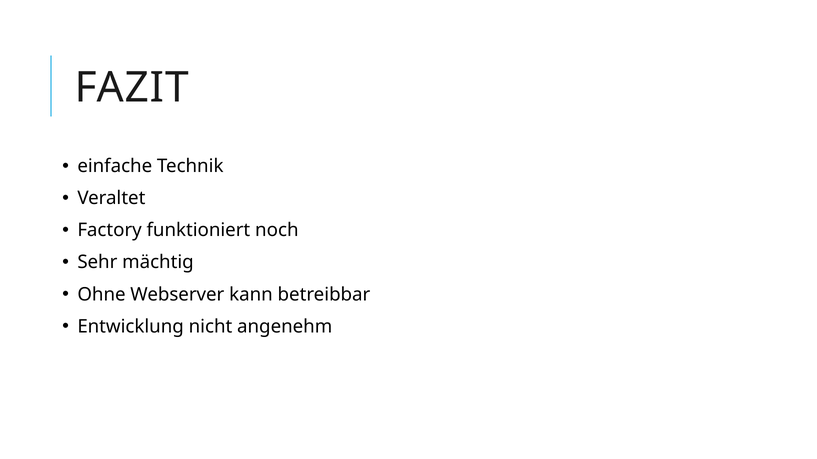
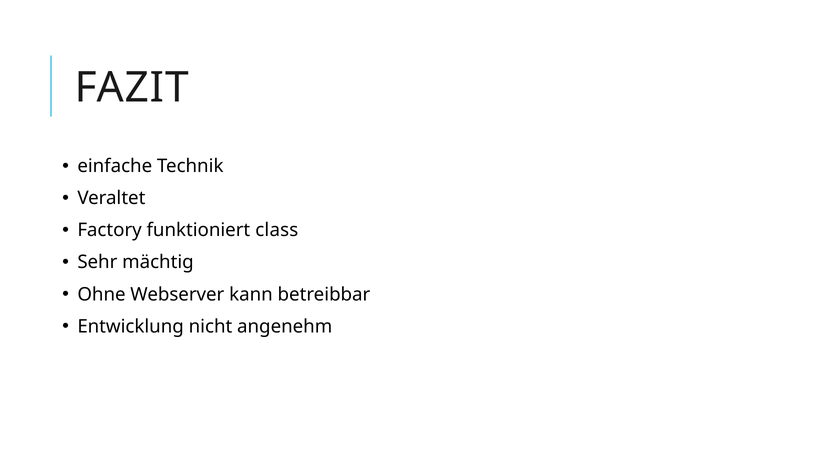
noch: noch -> class
